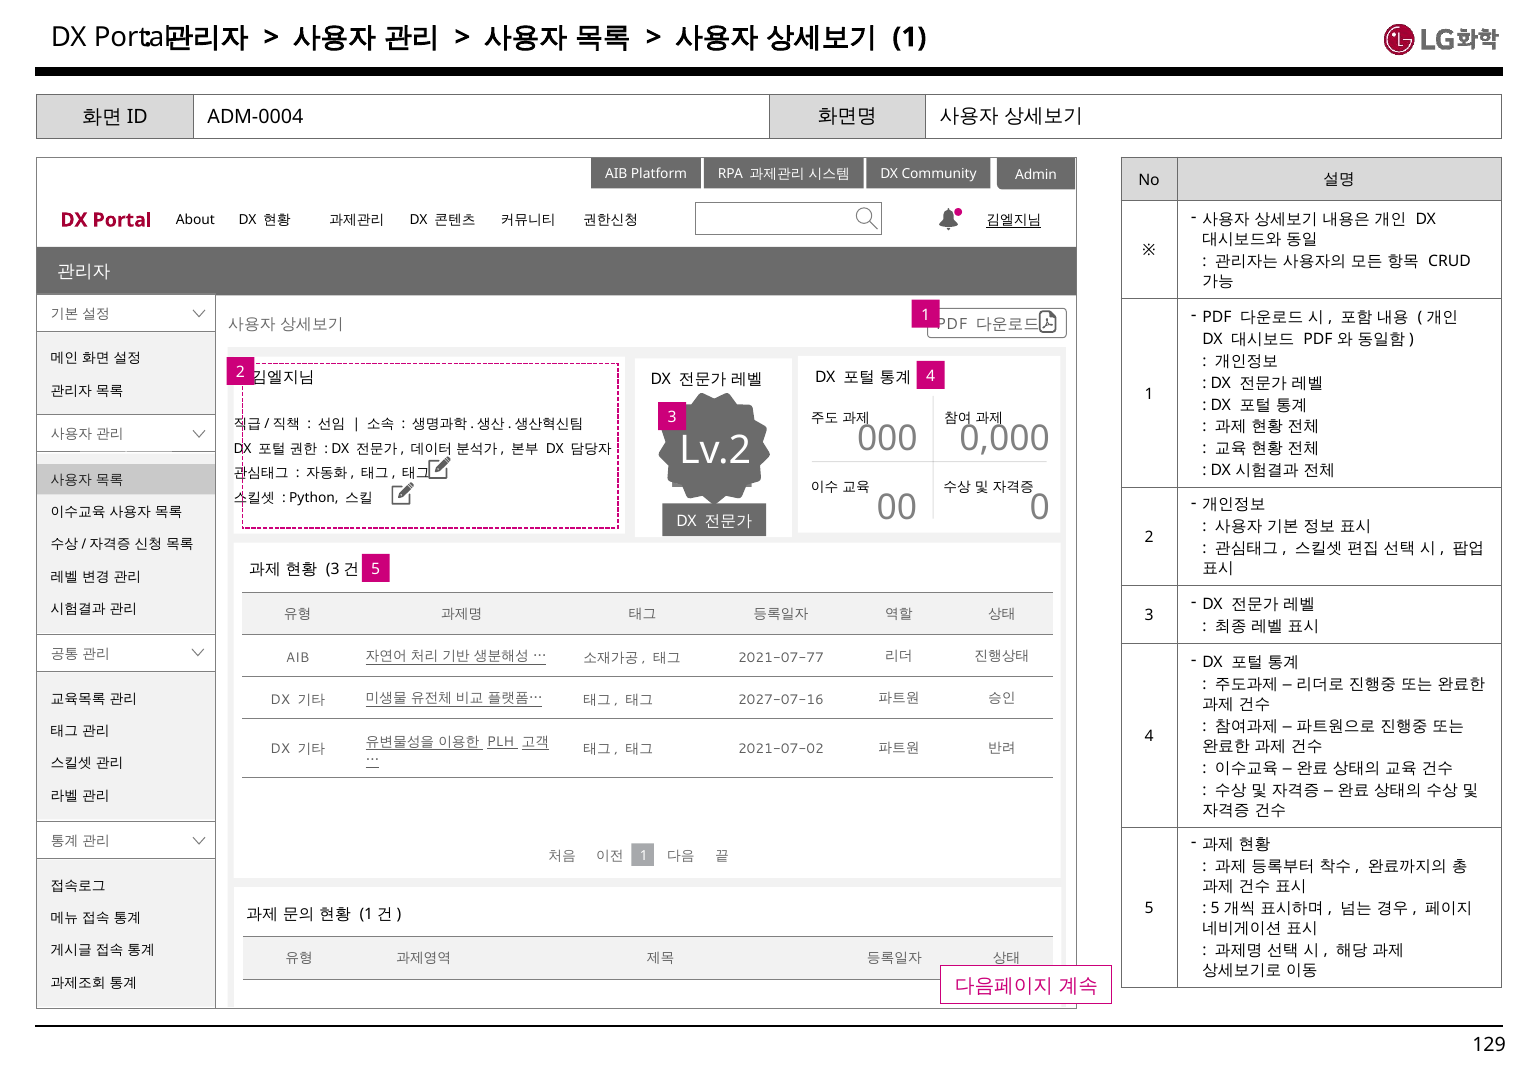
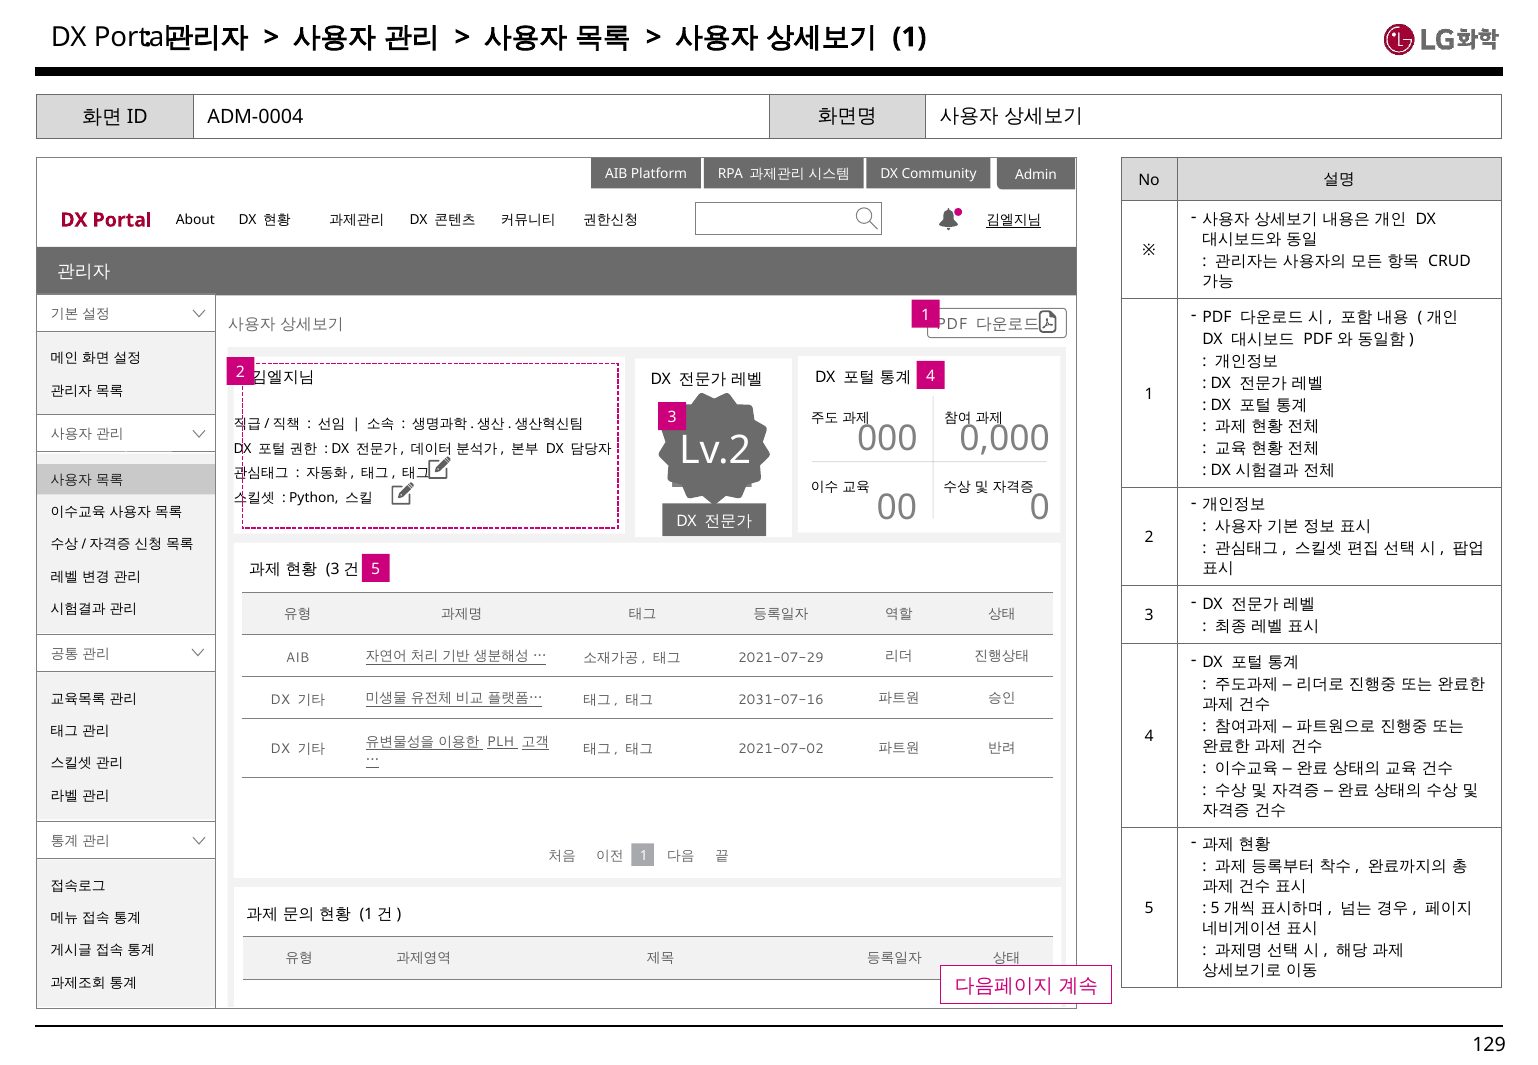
2021-07-77: 2021-07-77 -> 2021-07-29
2027-07-16: 2027-07-16 -> 2031-07-16
